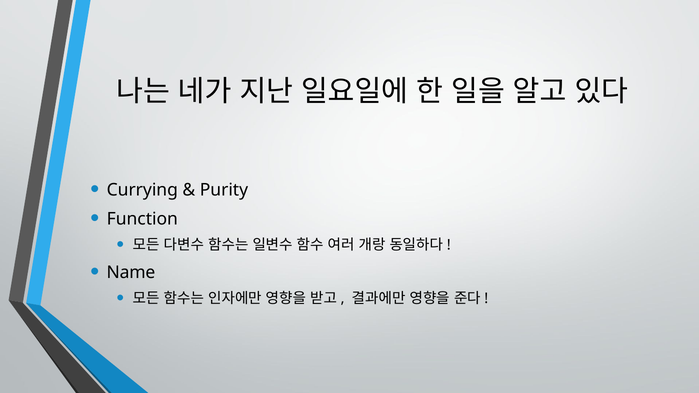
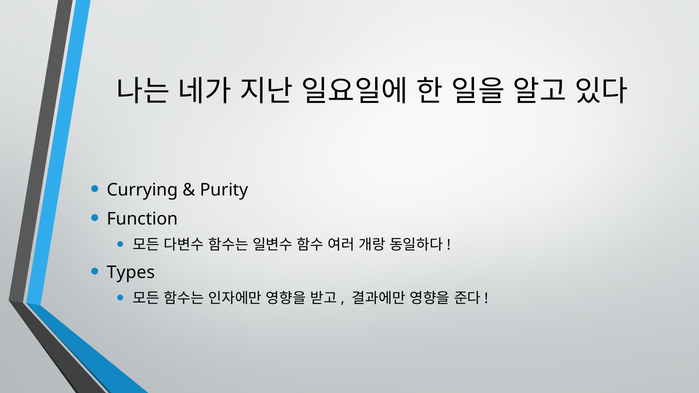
Name: Name -> Types
